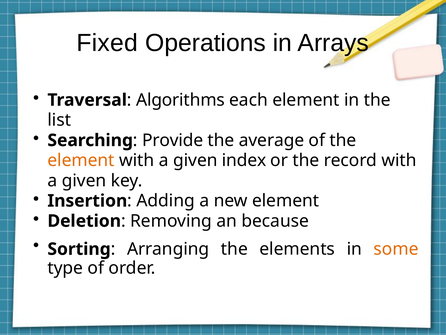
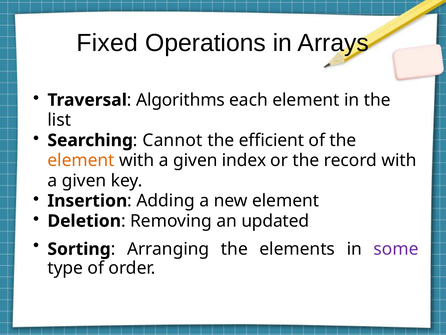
Provide: Provide -> Cannot
average: average -> efficient
because: because -> updated
some colour: orange -> purple
